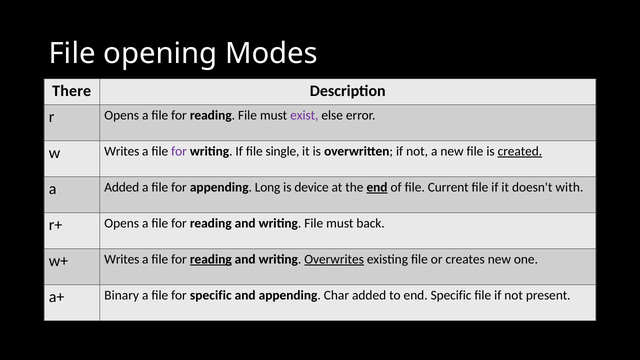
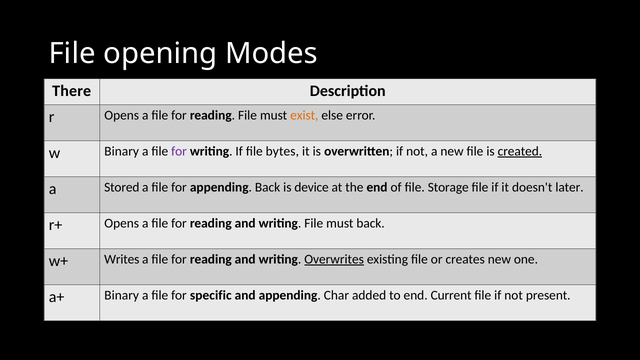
exist colour: purple -> orange
w Writes: Writes -> Binary
single: single -> bytes
a Added: Added -> Stored
appending Long: Long -> Back
end at (377, 187) underline: present -> none
Current: Current -> Storage
with: with -> later
reading at (211, 259) underline: present -> none
end Specific: Specific -> Current
